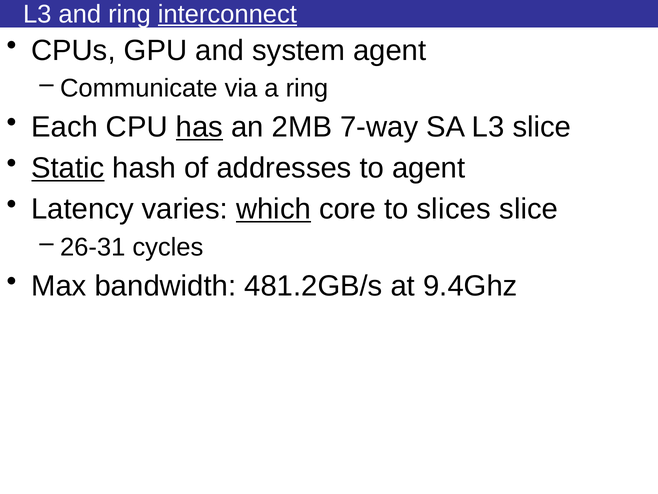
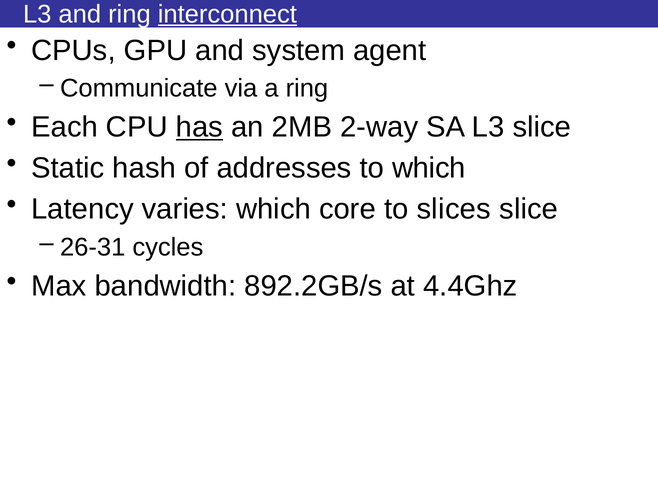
7-way: 7-way -> 2-way
Static underline: present -> none
to agent: agent -> which
which at (273, 209) underline: present -> none
481.2GB/s: 481.2GB/s -> 892.2GB/s
9.4Ghz: 9.4Ghz -> 4.4Ghz
